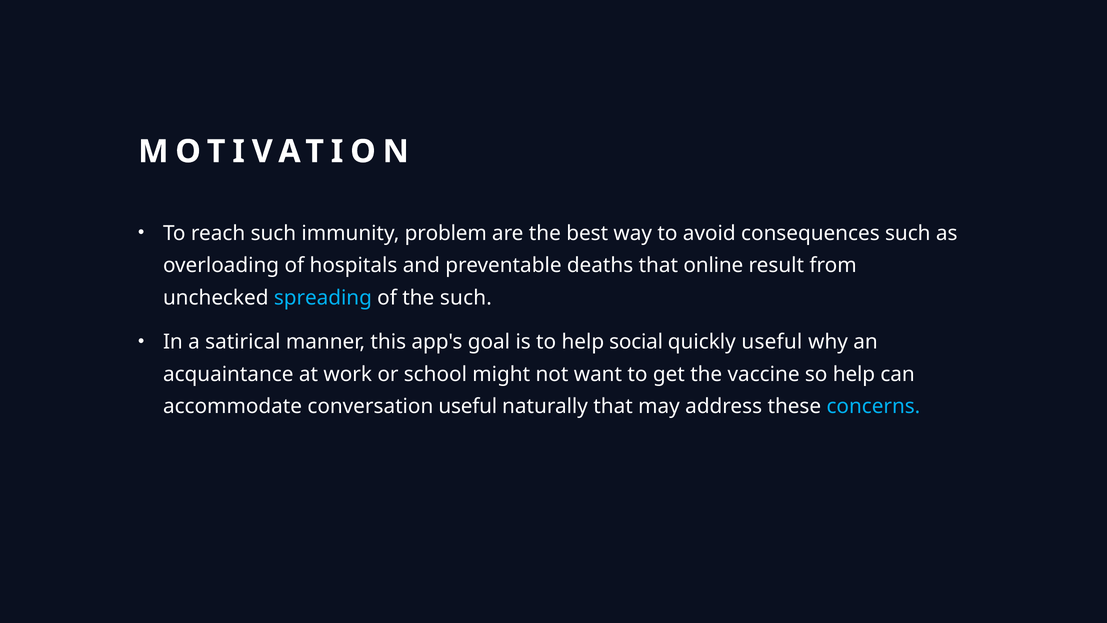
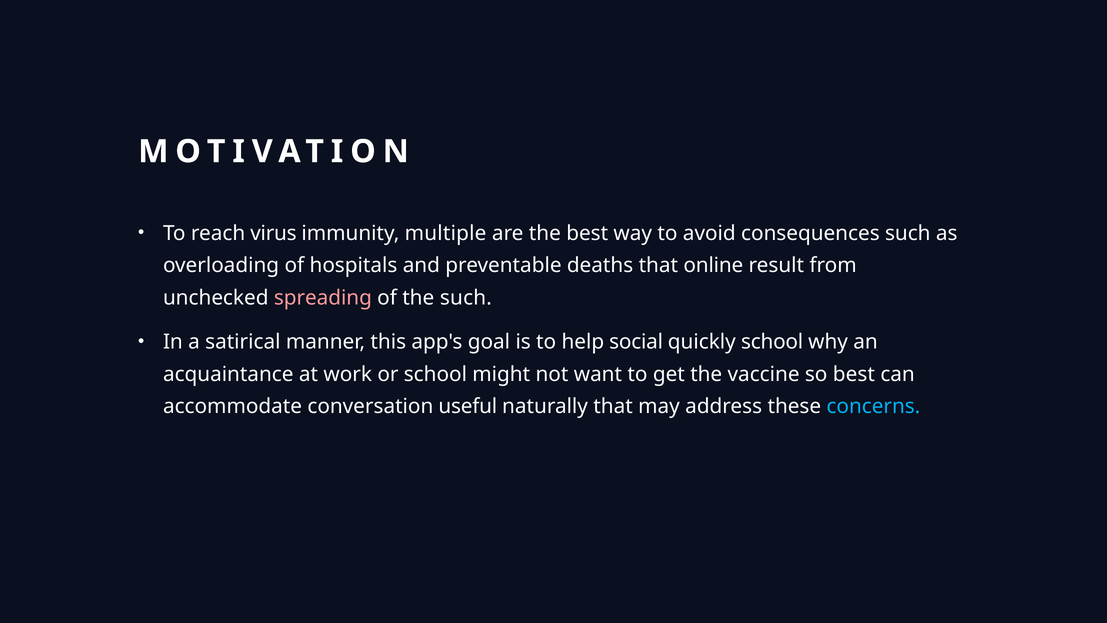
reach such: such -> virus
problem: problem -> multiple
spreading colour: light blue -> pink
quickly useful: useful -> school
so help: help -> best
